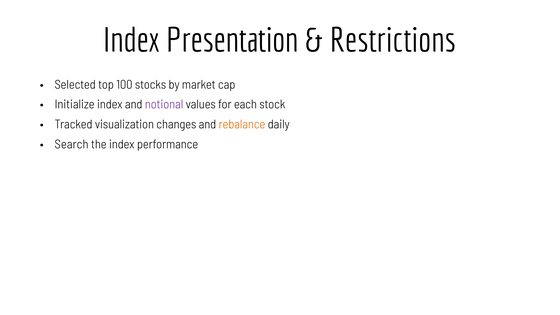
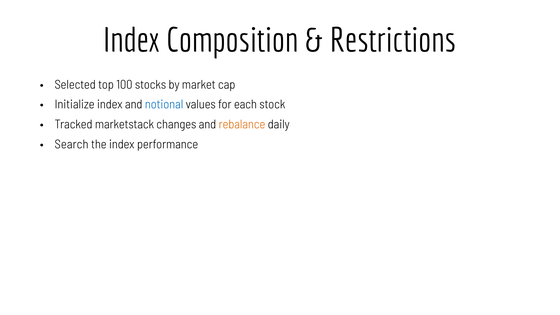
Presentation: Presentation -> Composition
notional colour: purple -> blue
visualization: visualization -> marketstack
